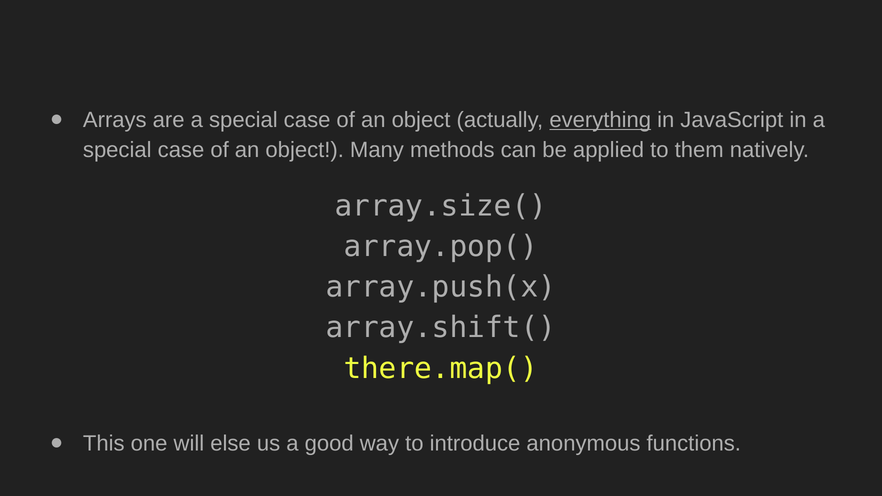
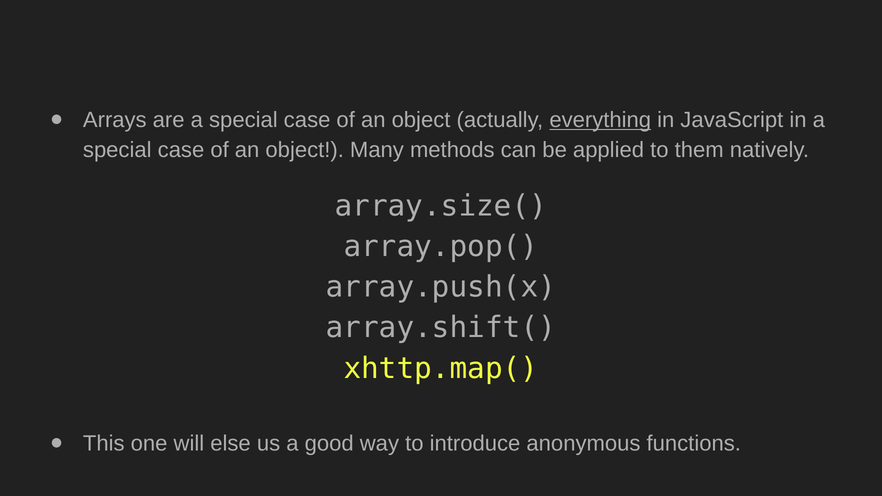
there.map(: there.map( -> xhttp.map(
